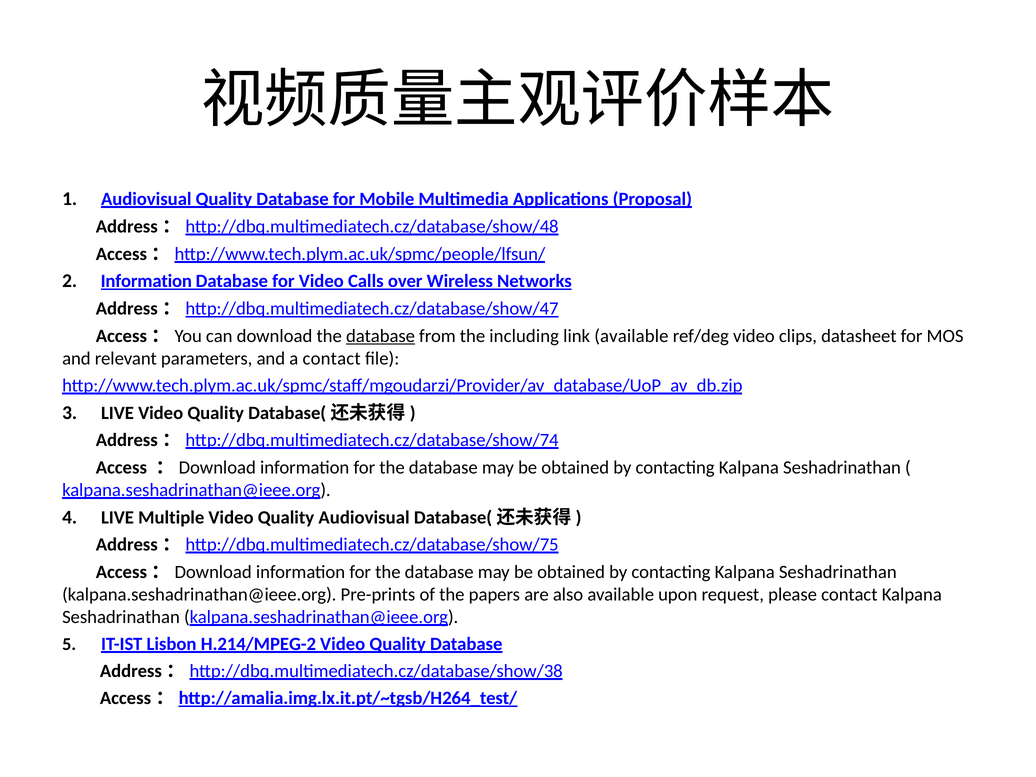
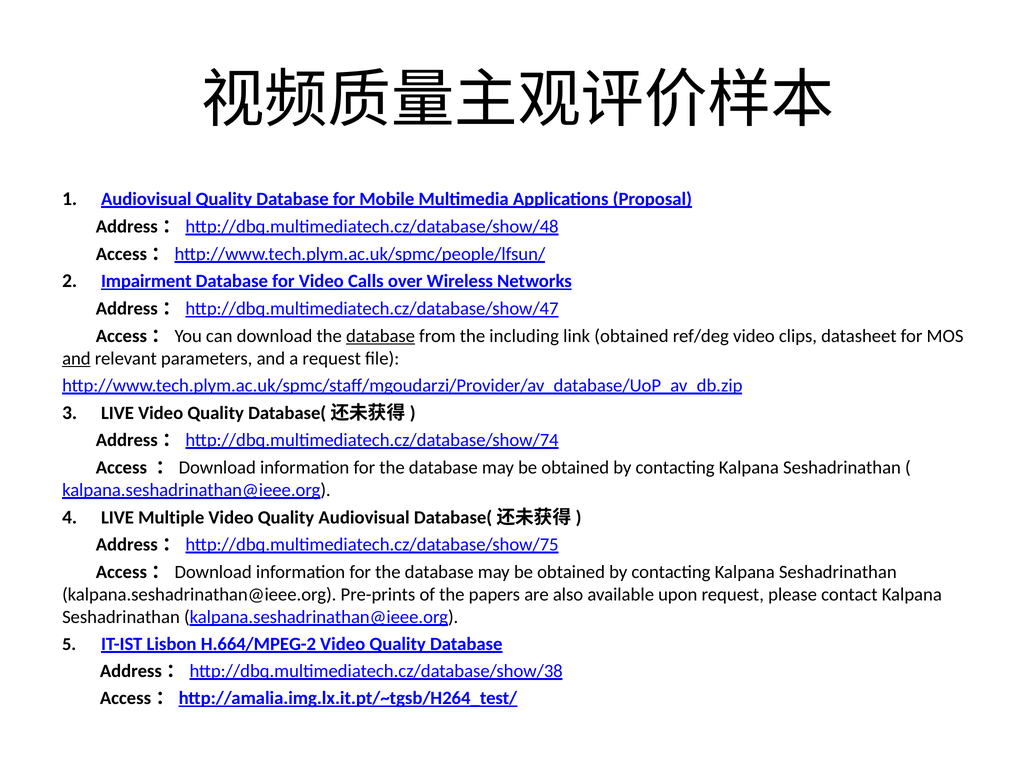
Information at (146, 281): Information -> Impairment
link available: available -> obtained
and at (76, 359) underline: none -> present
a contact: contact -> request
H.214/MPEG-2: H.214/MPEG-2 -> H.664/MPEG-2
